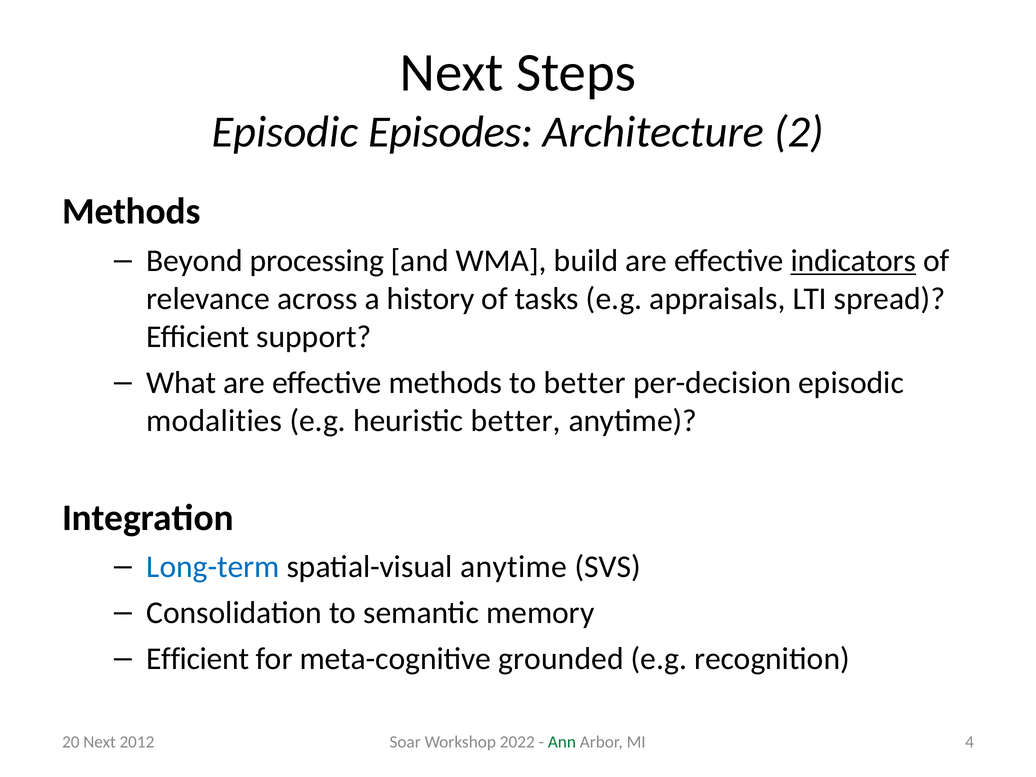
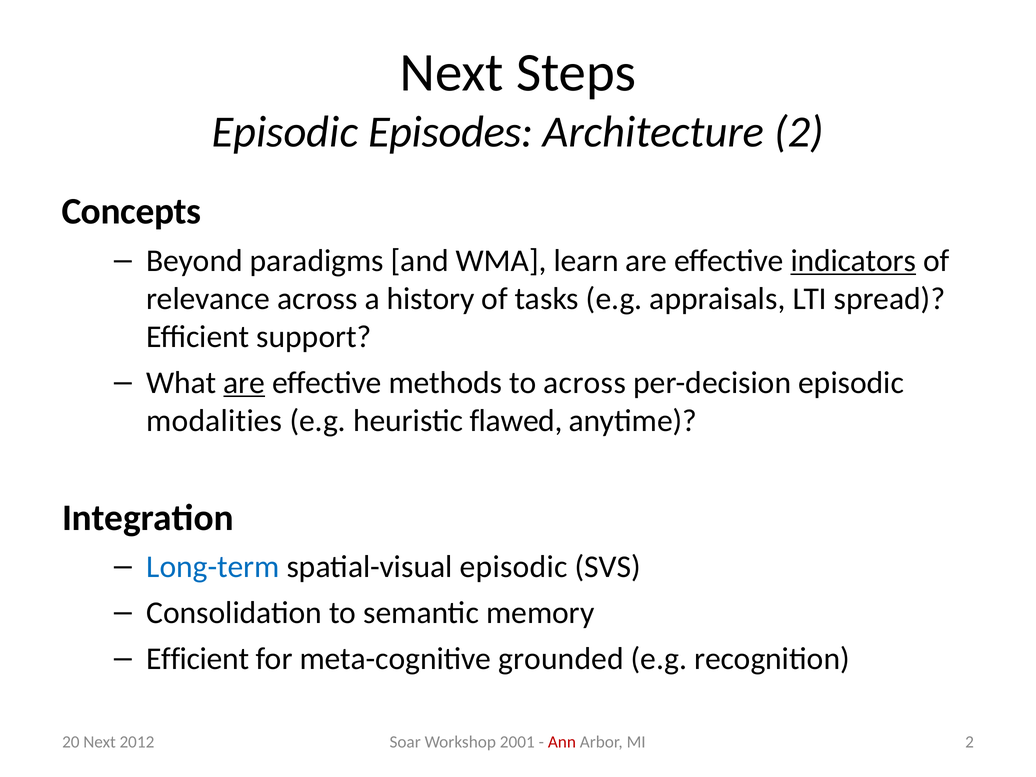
Methods at (131, 212): Methods -> Concepts
processing: processing -> paradigms
build: build -> learn
are at (244, 383) underline: none -> present
to better: better -> across
heuristic better: better -> flawed
spatial-visual anytime: anytime -> episodic
2022: 2022 -> 2001
Ann colour: green -> red
MI 4: 4 -> 2
